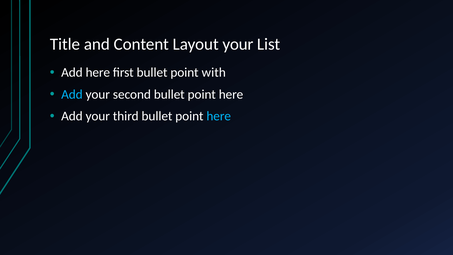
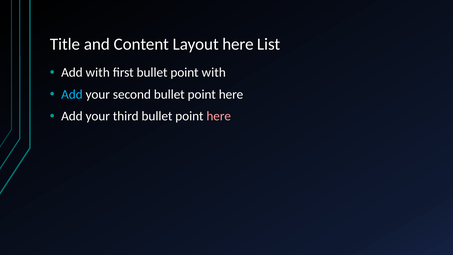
Layout your: your -> here
Add here: here -> with
here at (219, 116) colour: light blue -> pink
